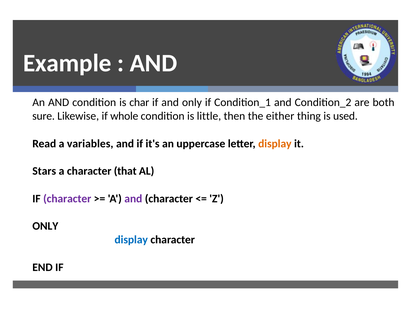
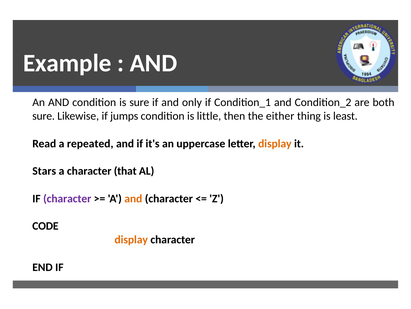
is char: char -> sure
whole: whole -> jumps
used: used -> least
variables: variables -> repeated
and at (133, 198) colour: purple -> orange
ONLY at (45, 226): ONLY -> CODE
display at (131, 239) colour: blue -> orange
